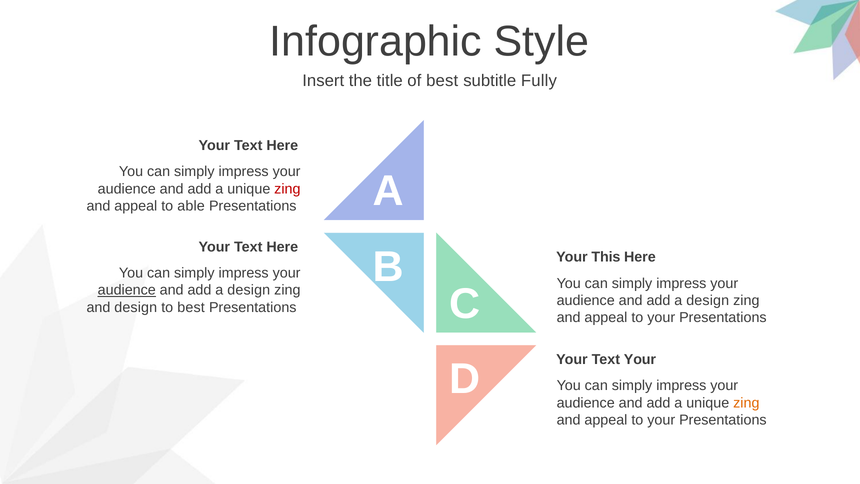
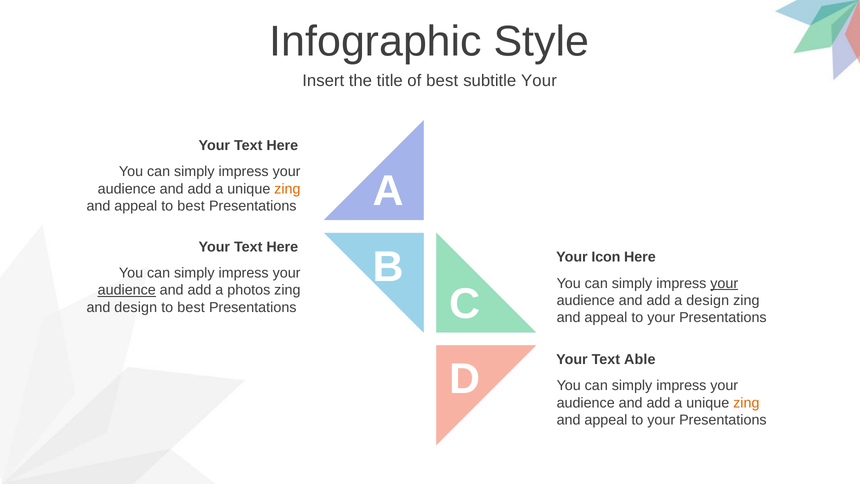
subtitle Fully: Fully -> Your
zing at (287, 189) colour: red -> orange
appeal to able: able -> best
This: This -> Icon
your at (724, 283) underline: none -> present
design at (249, 290): design -> photos
Text Your: Your -> Able
